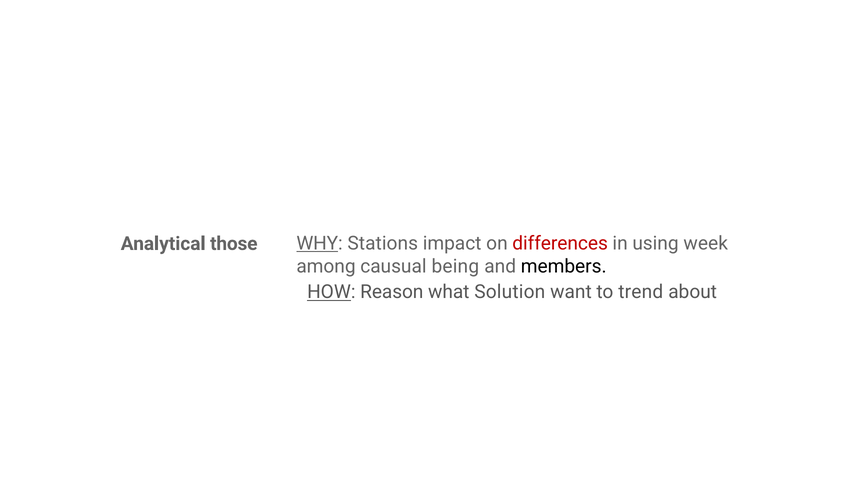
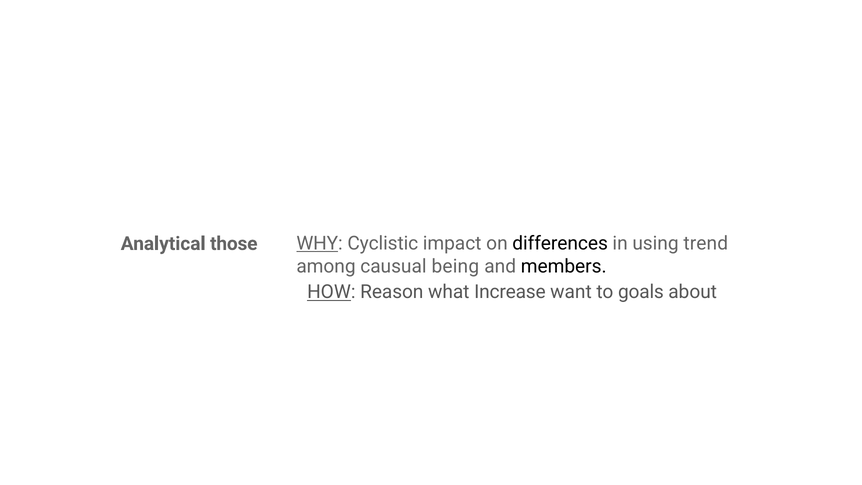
Stations: Stations -> Cyclistic
differences colour: red -> black
week: week -> trend
Solution: Solution -> Increase
trend: trend -> goals
